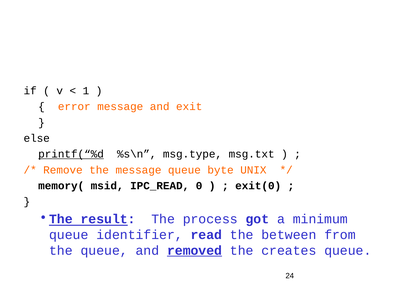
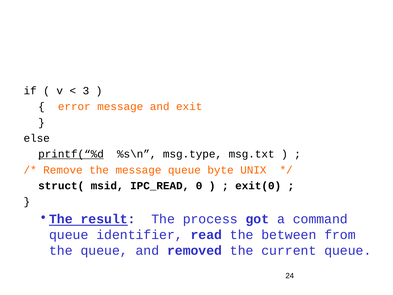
1: 1 -> 3
memory(: memory( -> struct(
minimum: minimum -> command
removed underline: present -> none
creates: creates -> current
